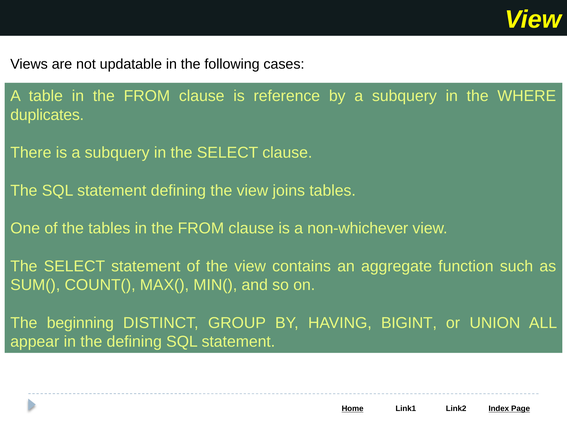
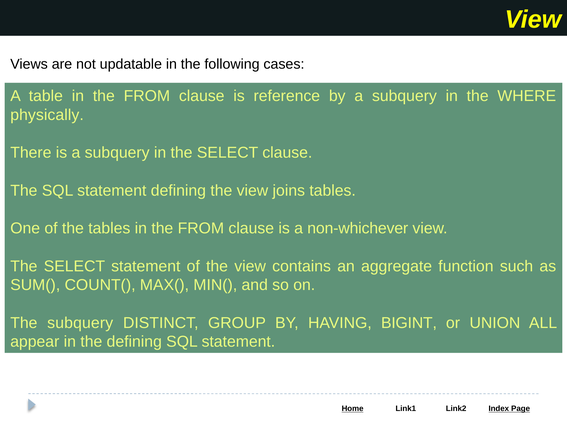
duplicates: duplicates -> physically
The beginning: beginning -> subquery
